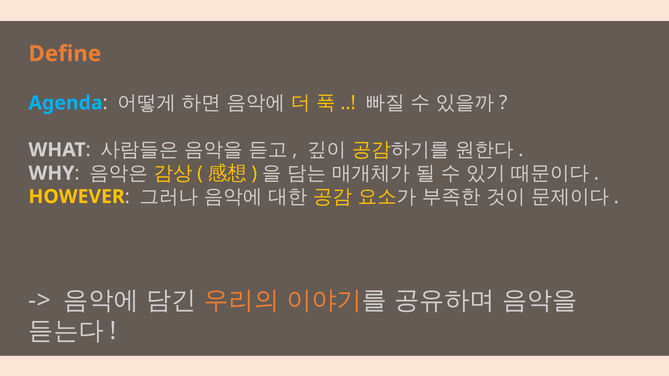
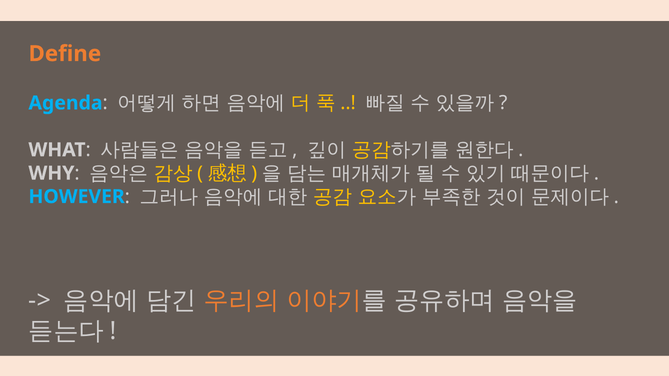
HOWEVER colour: yellow -> light blue
